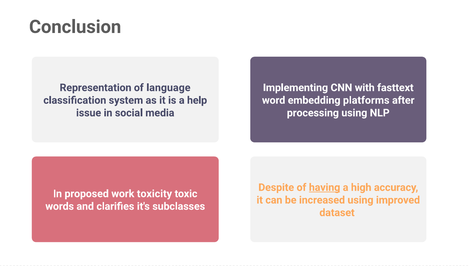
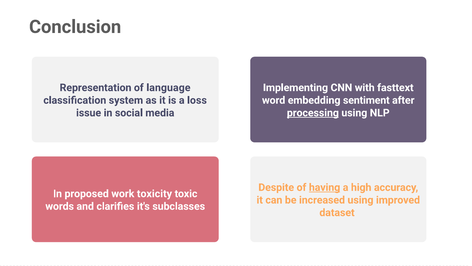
help: help -> loss
platforms: platforms -> sentiment
processing underline: none -> present
